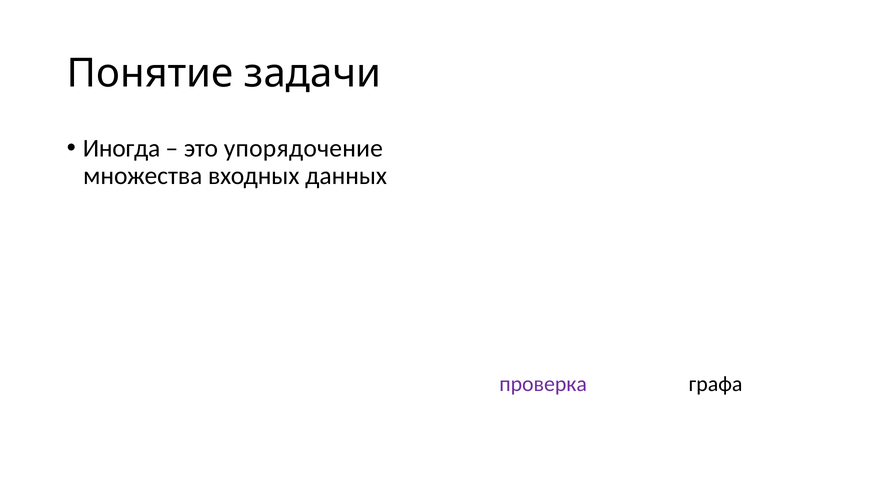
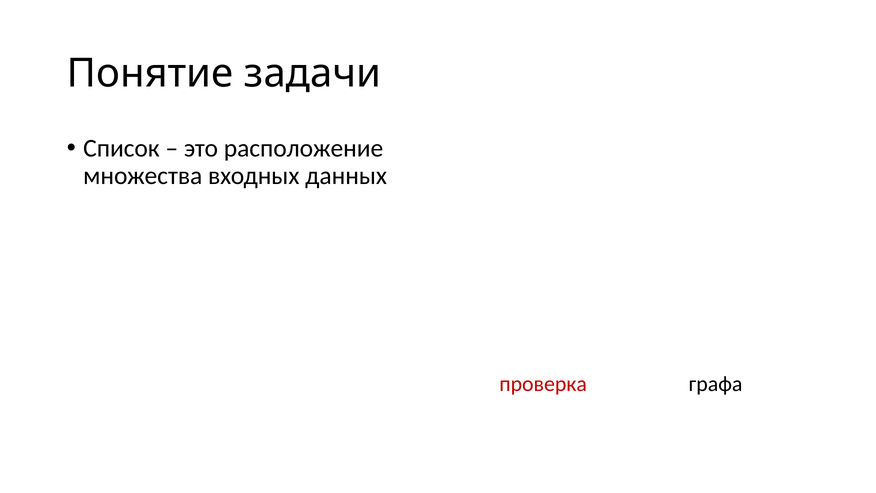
Иногда: Иногда -> Список
упорядочение: упорядочение -> расположение
проверка at (543, 384) colour: purple -> red
